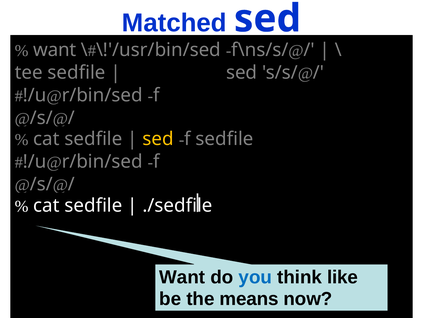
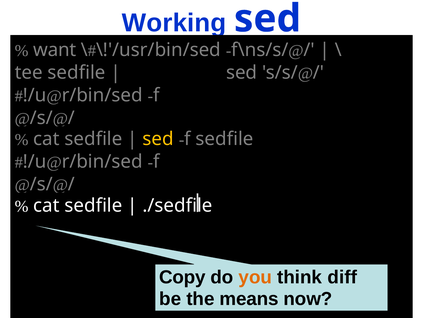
Matched: Matched -> Working
Want at (182, 277): Want -> Copy
you colour: blue -> orange
like: like -> diff
